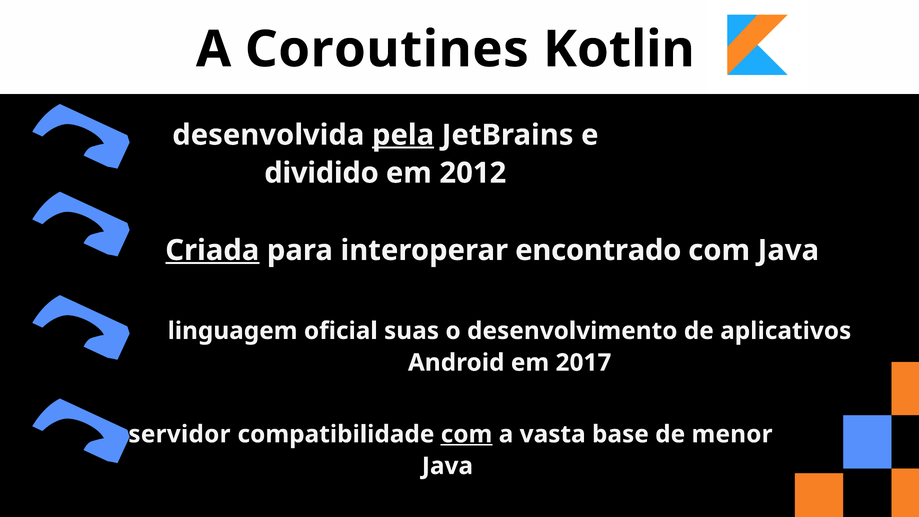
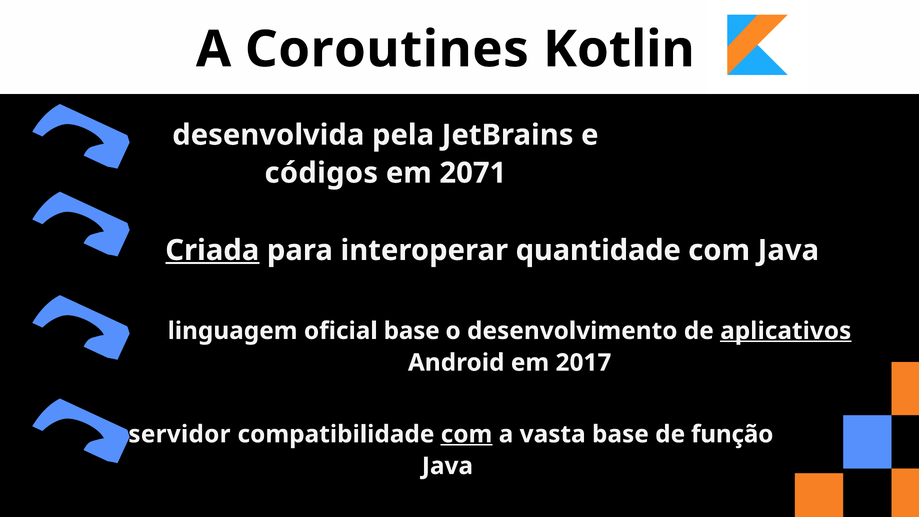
pela underline: present -> none
dividido: dividido -> códigos
2012: 2012 -> 2071
encontrado: encontrado -> quantidade
oficial suas: suas -> base
aplicativos underline: none -> present
menor: menor -> função
